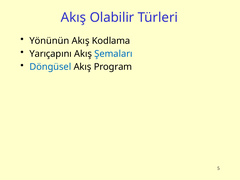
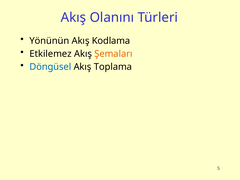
Olabilir: Olabilir -> Olanını
Yarıçapını: Yarıçapını -> Etkilemez
Şemaları colour: blue -> orange
Program: Program -> Toplama
